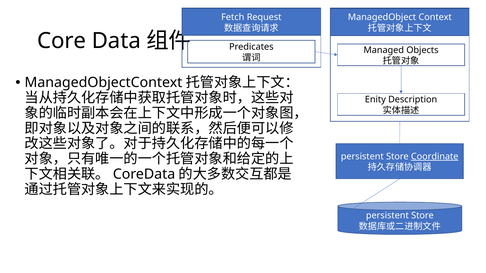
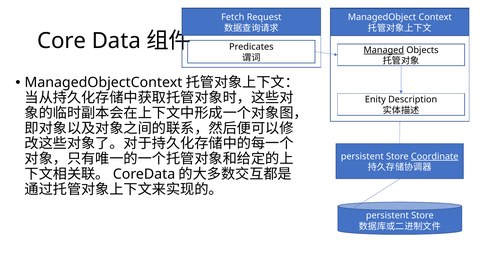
Managed underline: none -> present
